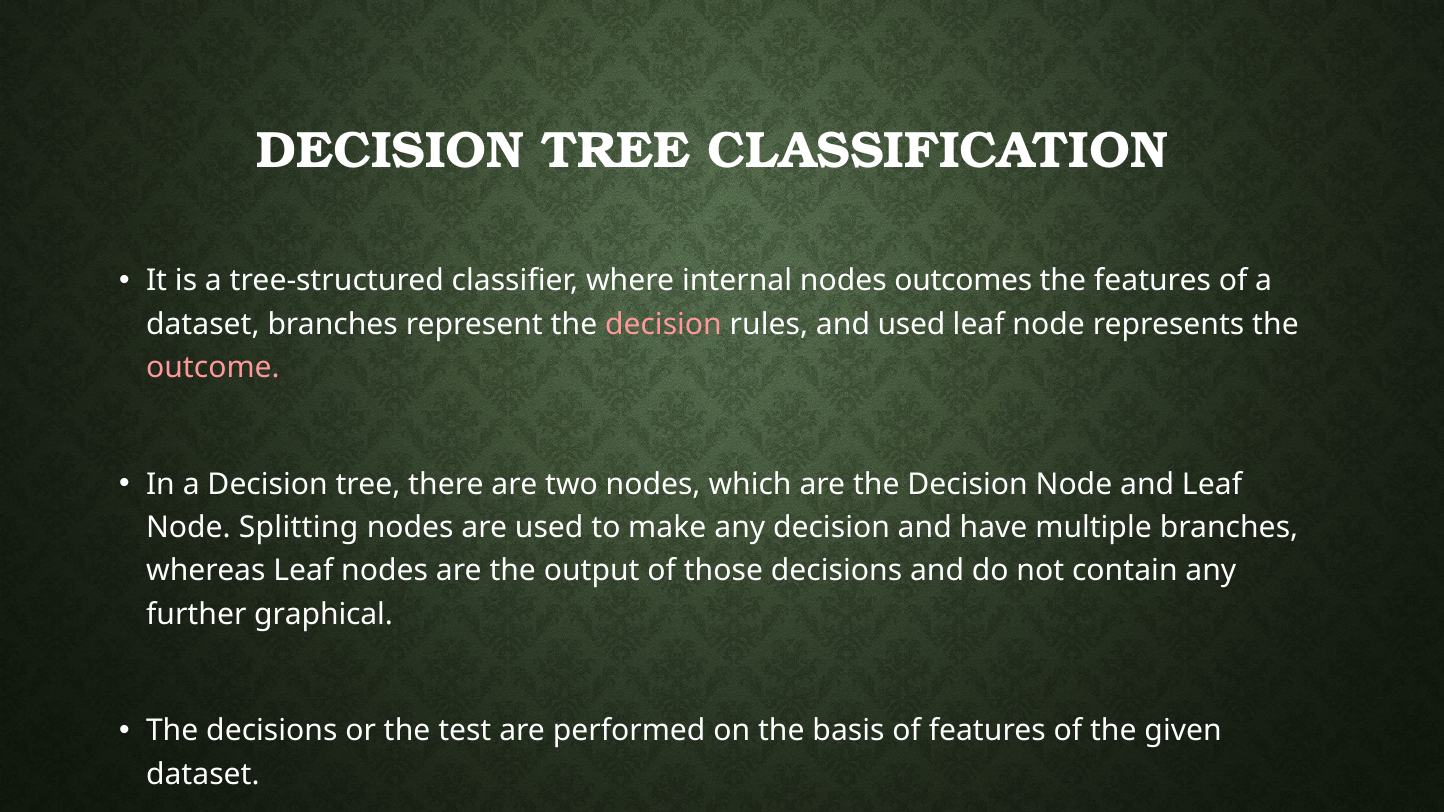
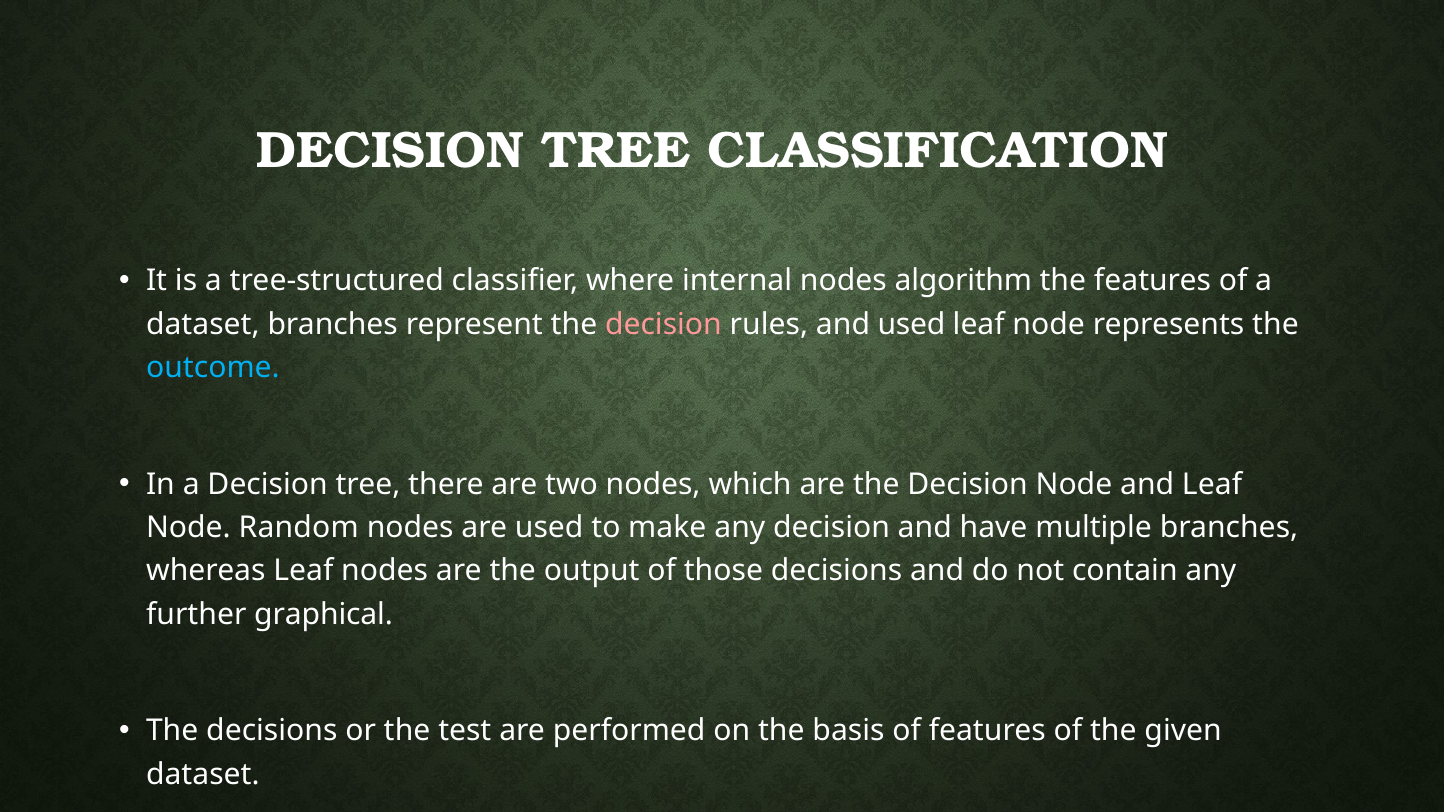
outcomes: outcomes -> algorithm
outcome colour: pink -> light blue
Splitting: Splitting -> Random
